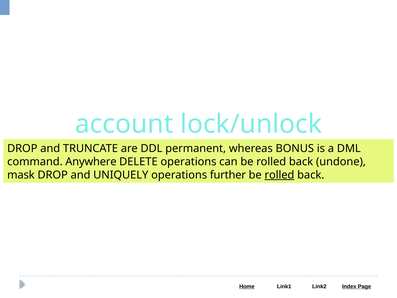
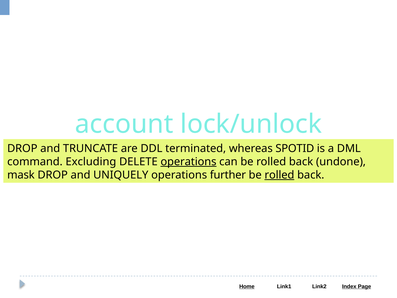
permanent: permanent -> terminated
BONUS: BONUS -> SPOTID
Anywhere: Anywhere -> Excluding
operations at (188, 162) underline: none -> present
